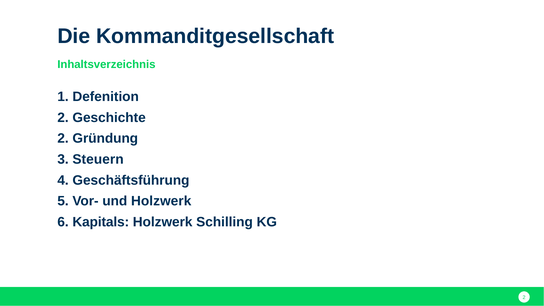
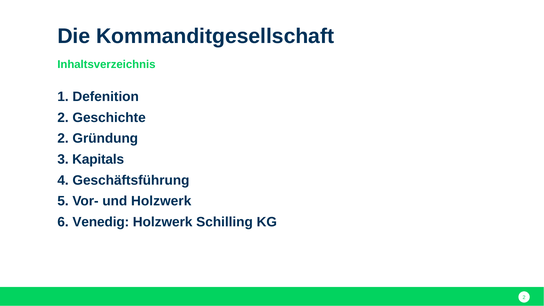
Steuern: Steuern -> Kapitals
Kapitals: Kapitals -> Venedig
